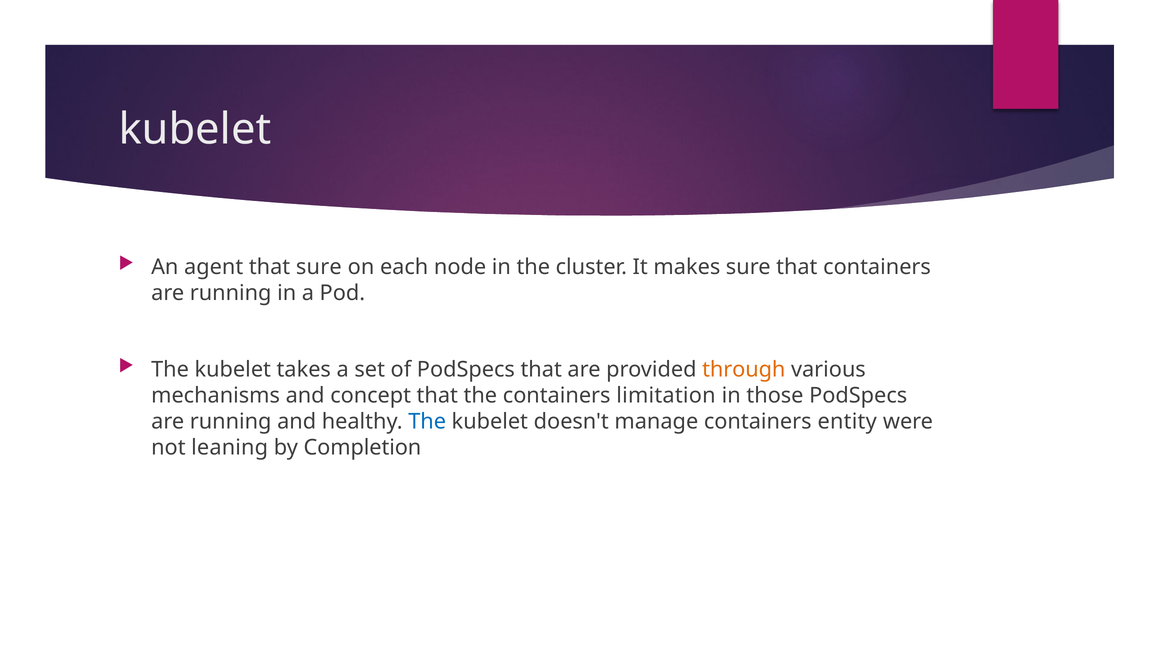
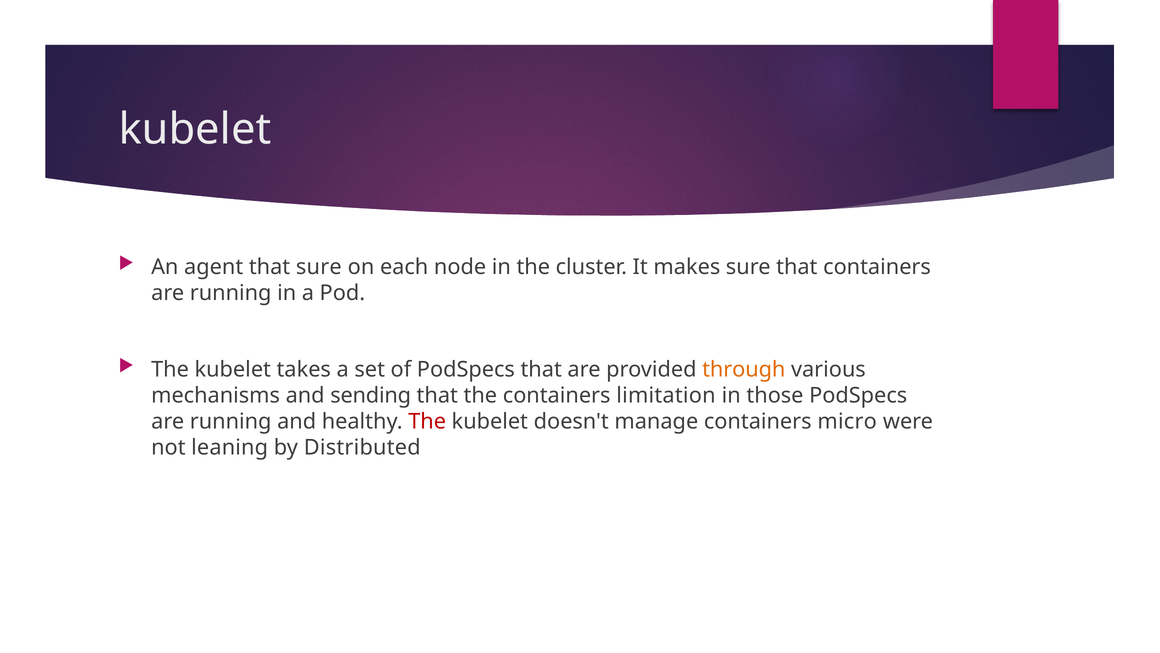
concept: concept -> sending
The at (427, 421) colour: blue -> red
entity: entity -> micro
Completion: Completion -> Distributed
